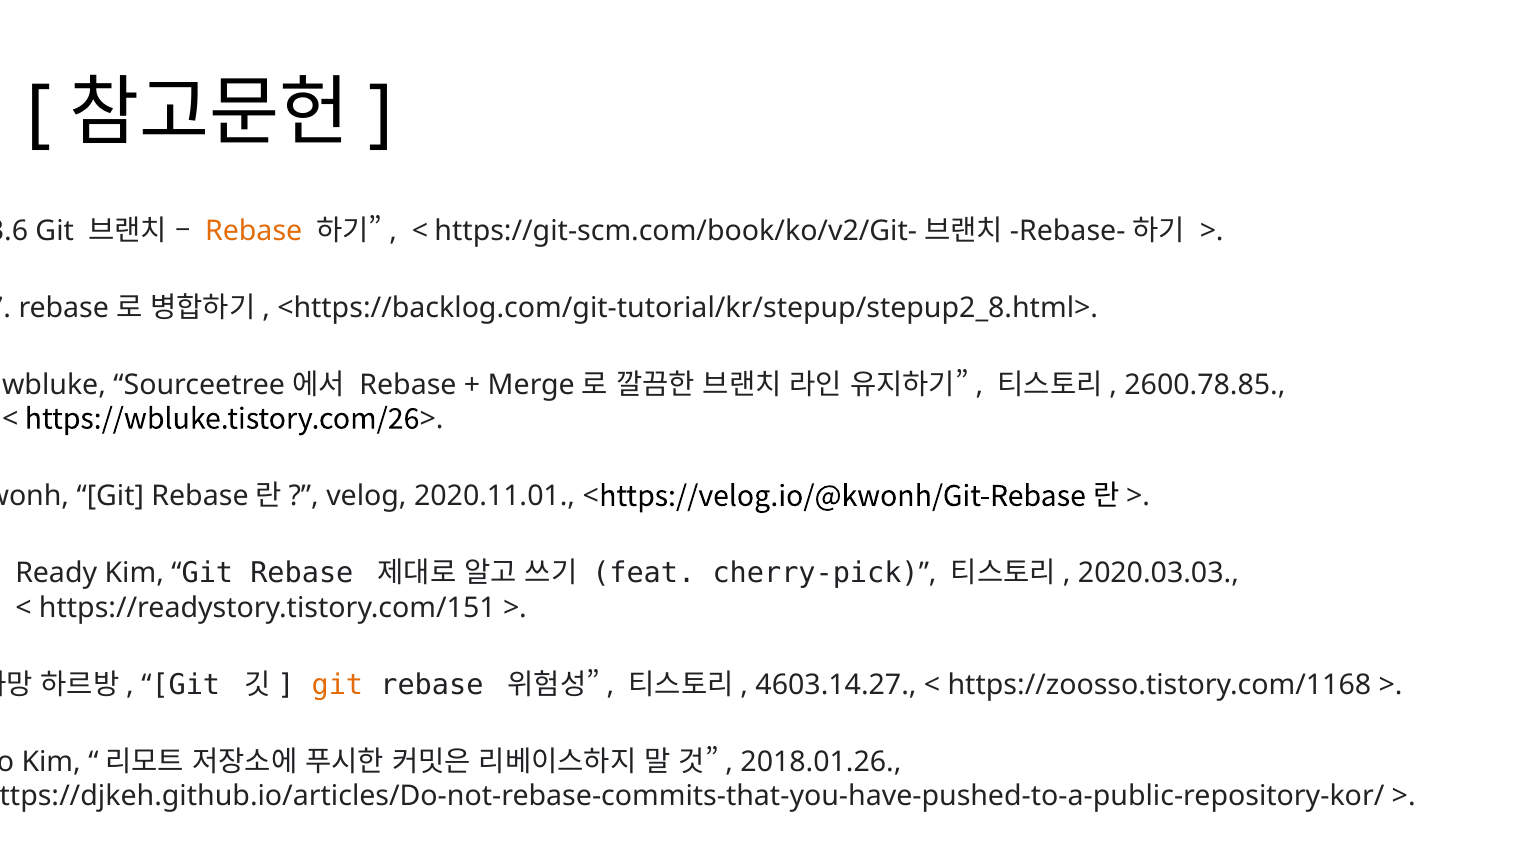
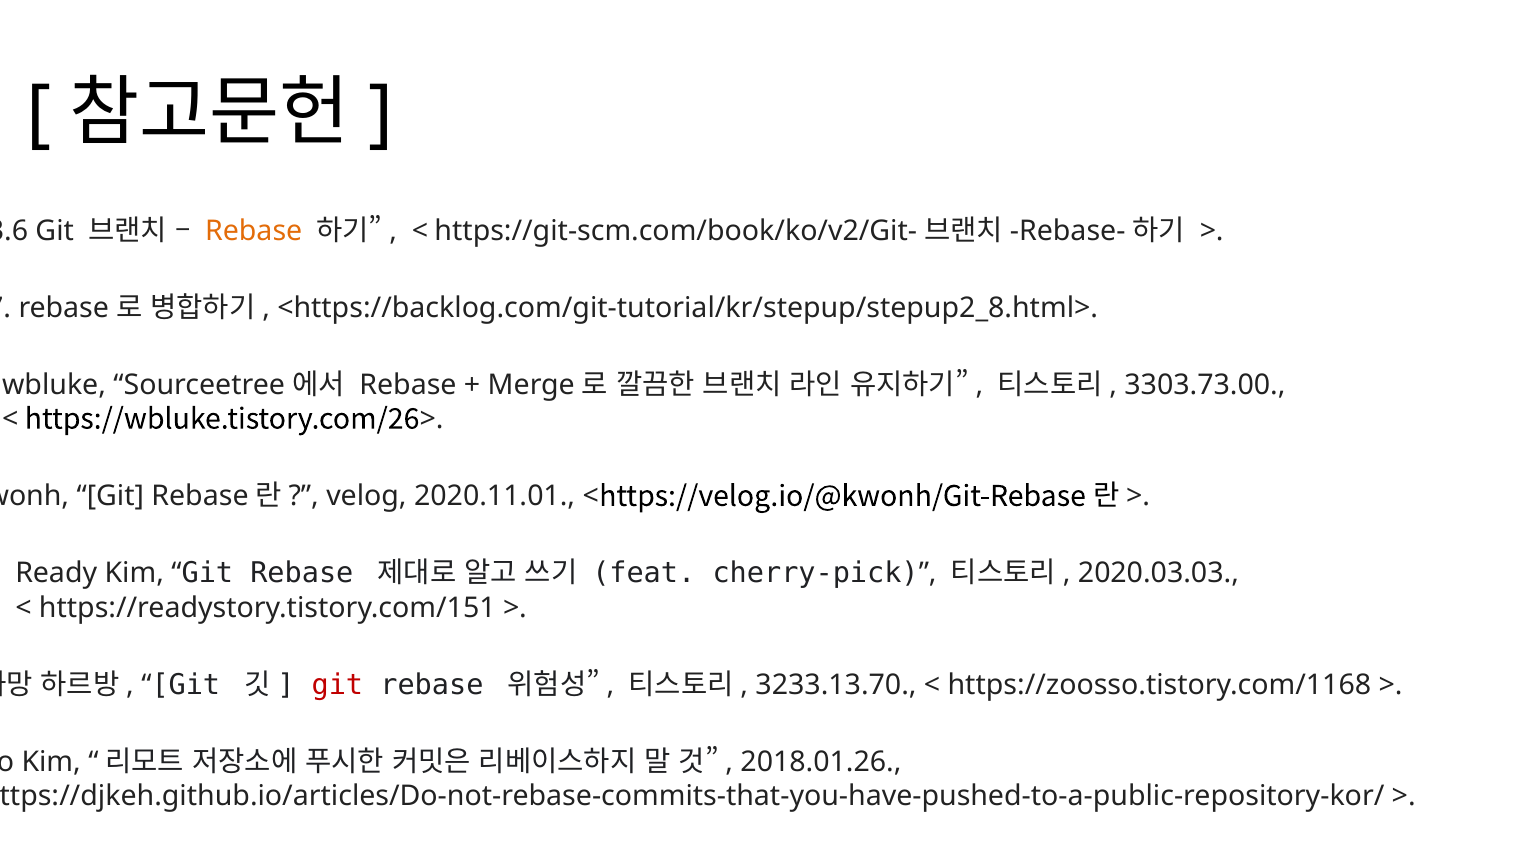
2600.78.85: 2600.78.85 -> 3303.73.00
git at (337, 686) colour: orange -> red
4603.14.27: 4603.14.27 -> 3233.13.70
